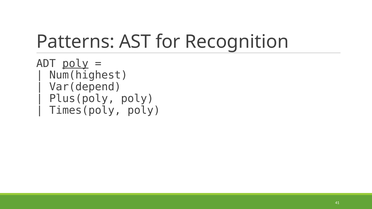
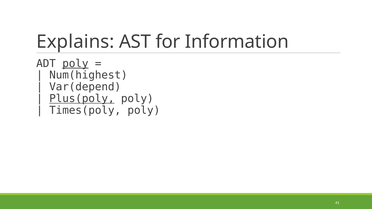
Patterns: Patterns -> Explains
Recognition: Recognition -> Information
Plus(poly underline: none -> present
